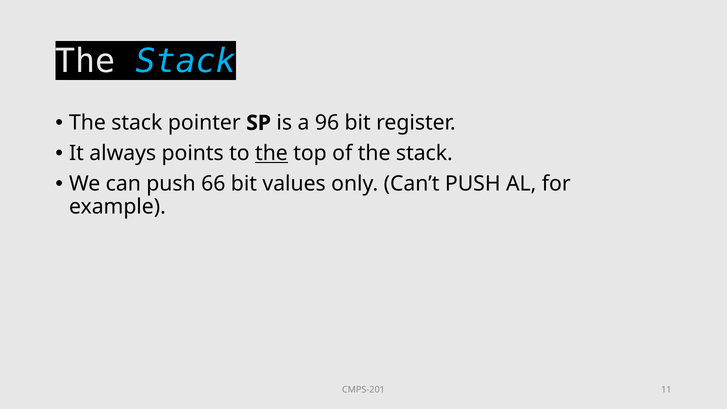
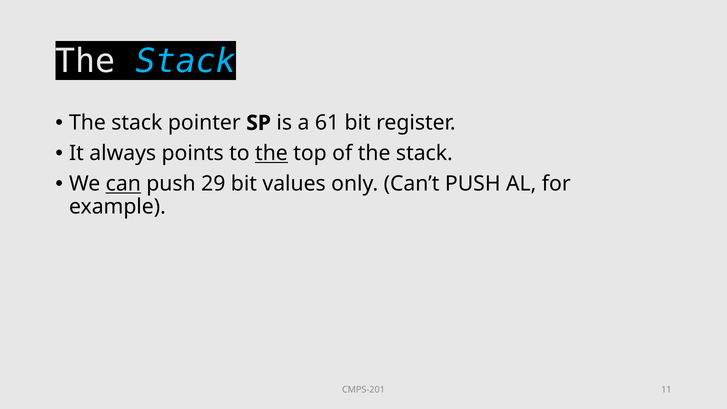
96: 96 -> 61
can underline: none -> present
66: 66 -> 29
